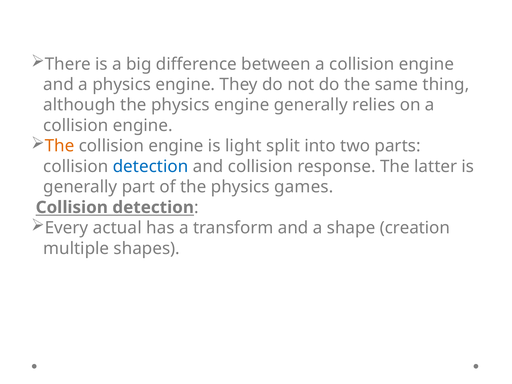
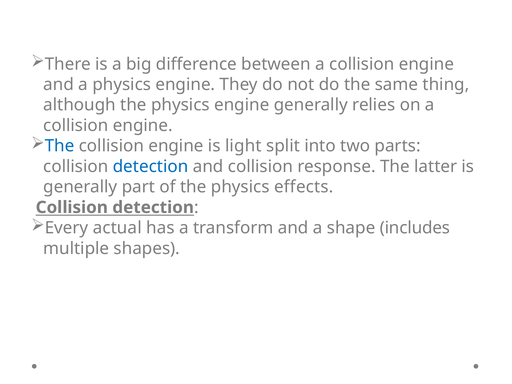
The at (60, 146) colour: orange -> blue
games: games -> effects
creation: creation -> includes
